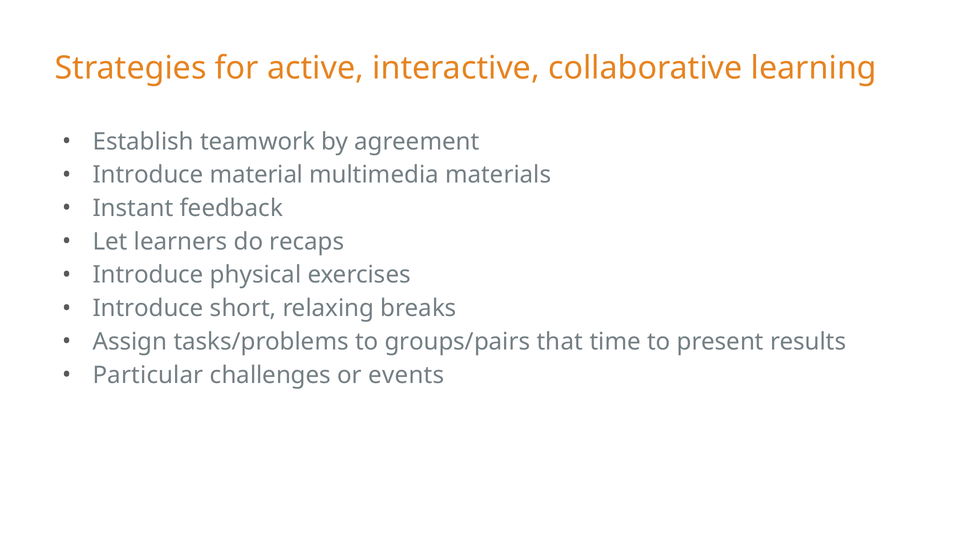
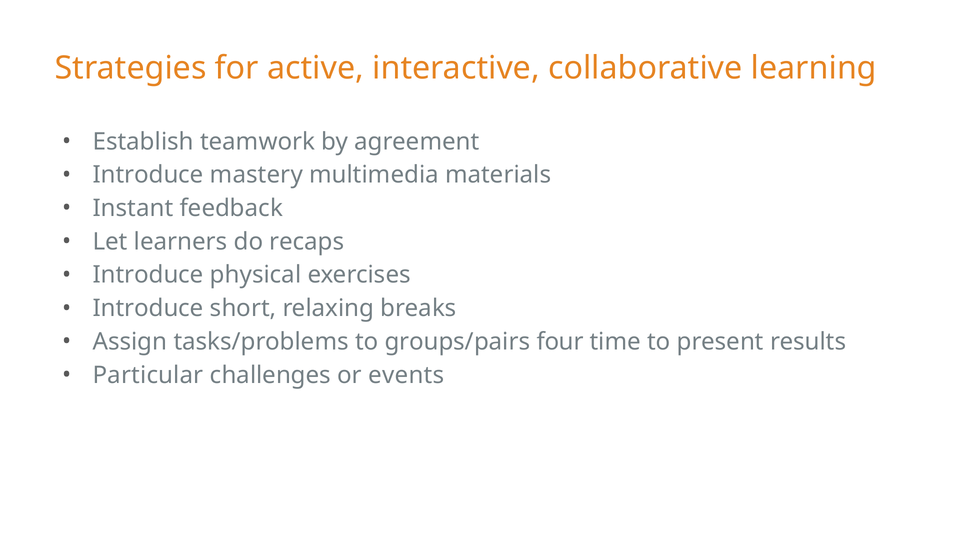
material: material -> mastery
that: that -> four
